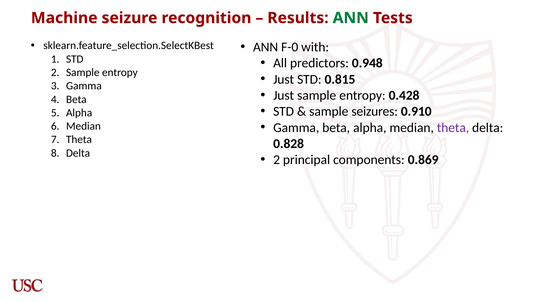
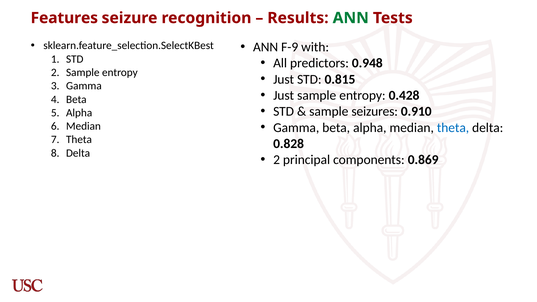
Machine: Machine -> Features
F-0: F-0 -> F-9
theta at (453, 128) colour: purple -> blue
